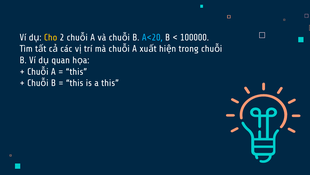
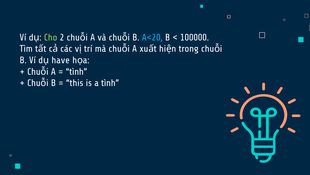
Cho colour: yellow -> light green
quan: quan -> have
this at (76, 71): this -> tình
a this: this -> tình
